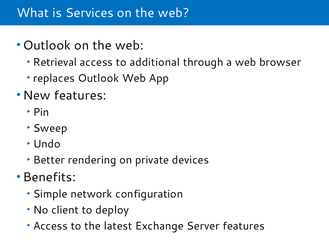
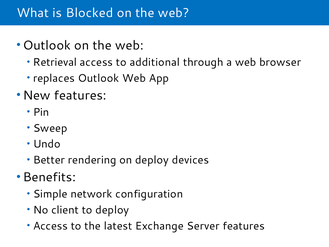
Services: Services -> Blocked
on private: private -> deploy
